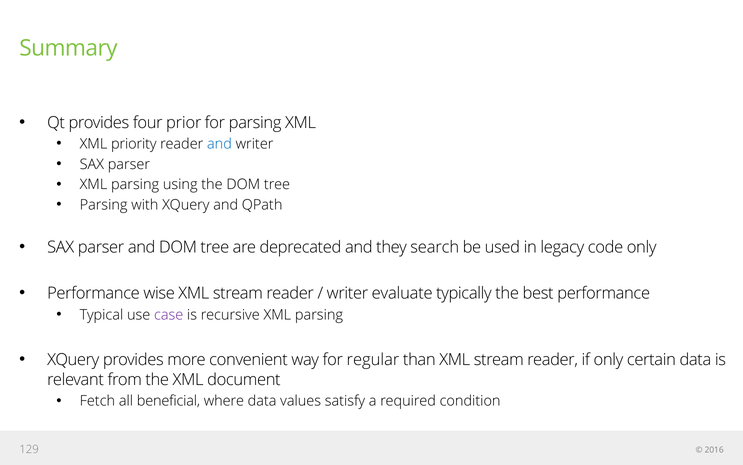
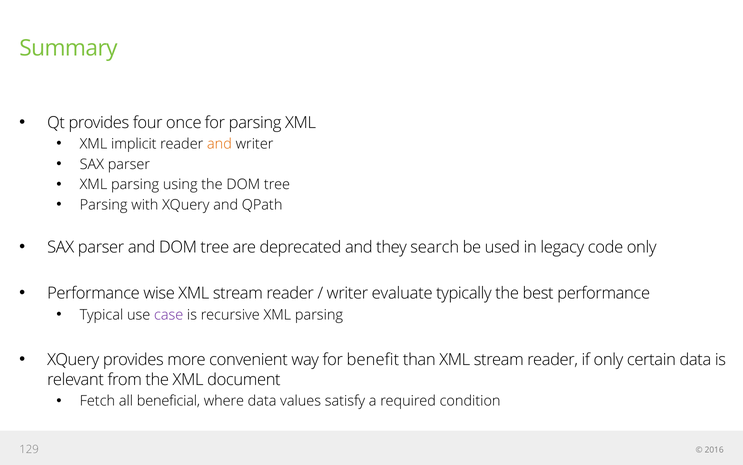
prior: prior -> once
priority: priority -> implicit
and at (219, 144) colour: blue -> orange
regular: regular -> benefit
